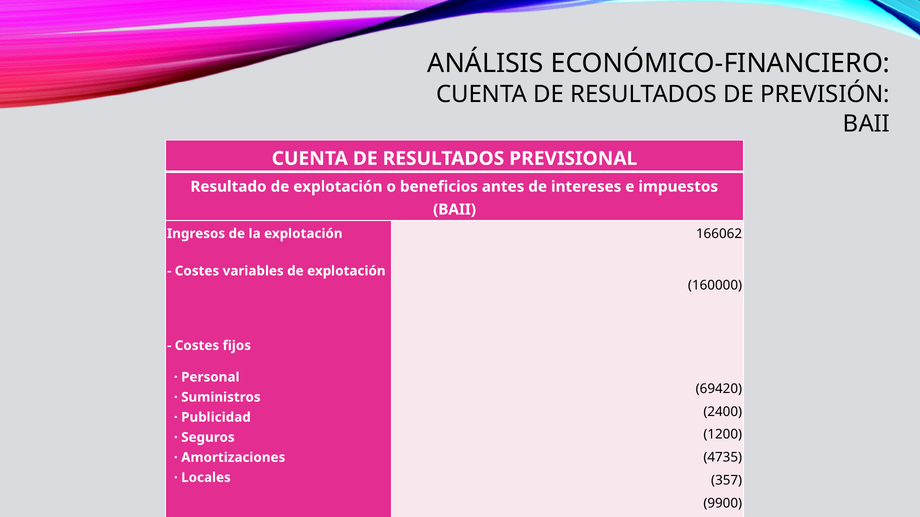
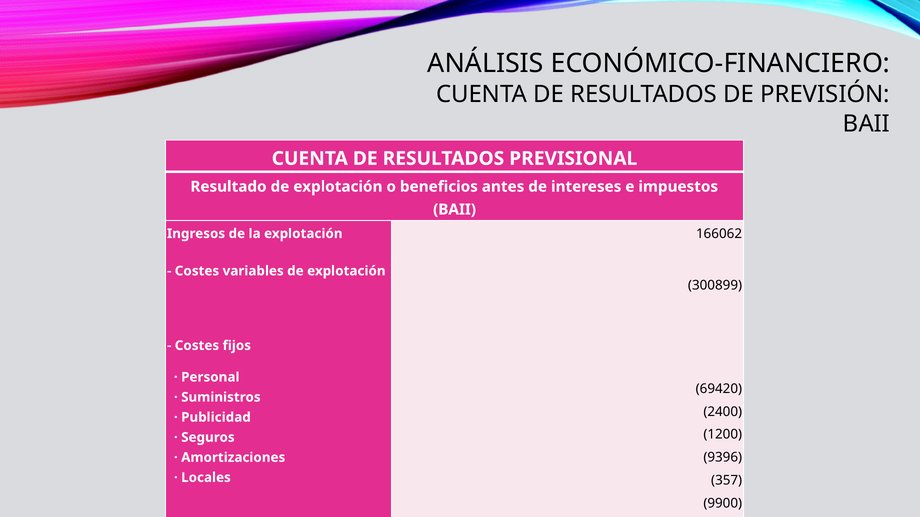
160000: 160000 -> 300899
4735: 4735 -> 9396
